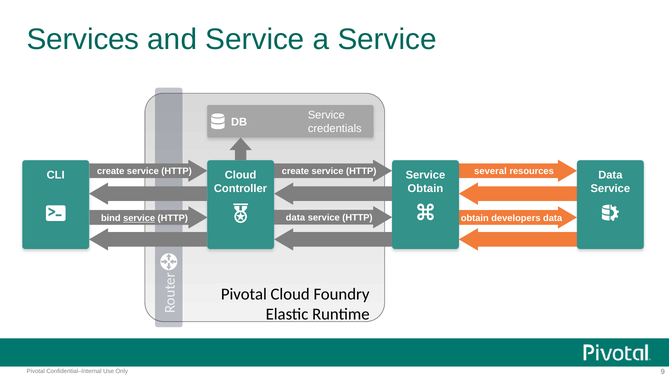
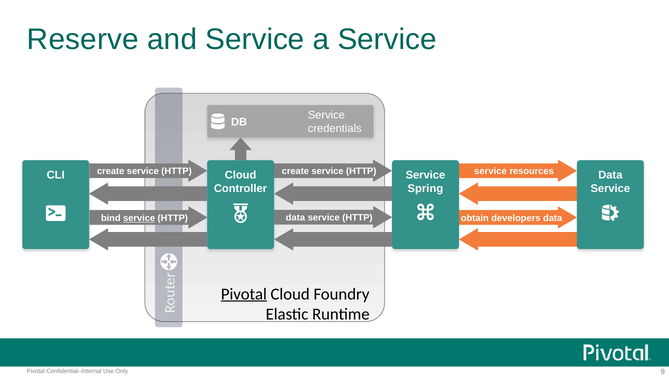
Services: Services -> Reserve
several at (490, 172): several -> service
Obtain at (425, 189): Obtain -> Spring
Pivotal at (244, 294) underline: none -> present
